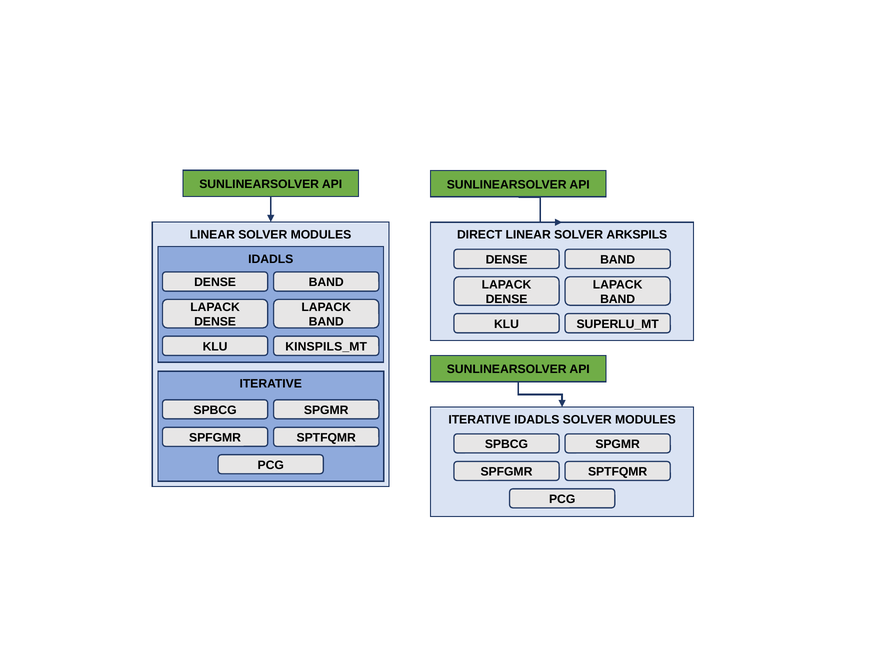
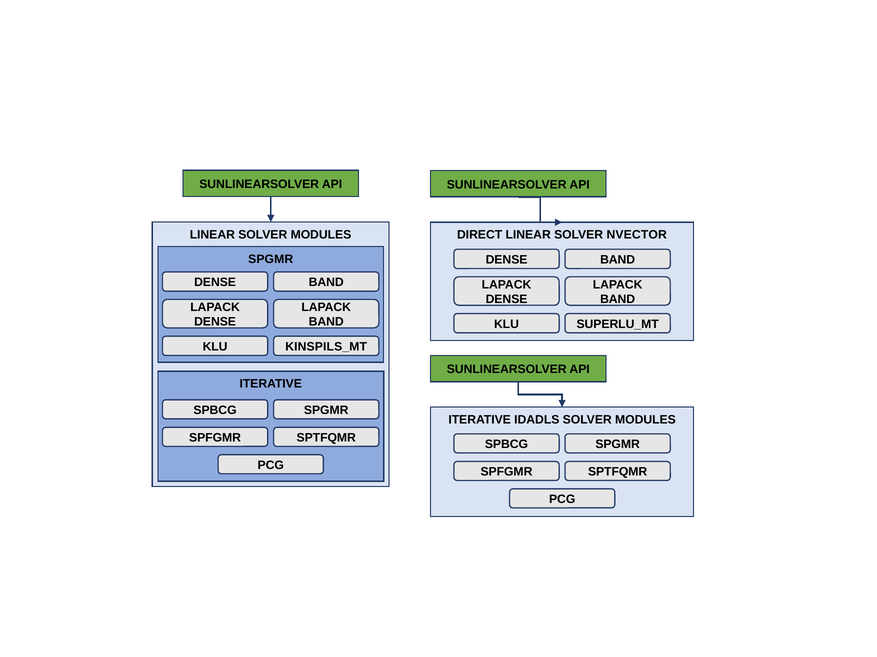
ARKSPILS: ARKSPILS -> NVECTOR
IDADLS at (271, 259): IDADLS -> SPGMR
